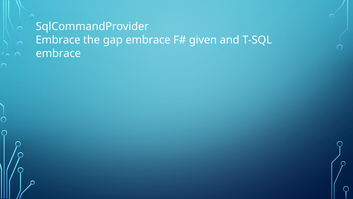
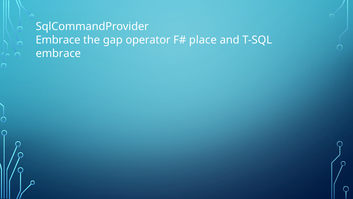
gap embrace: embrace -> operator
given: given -> place
